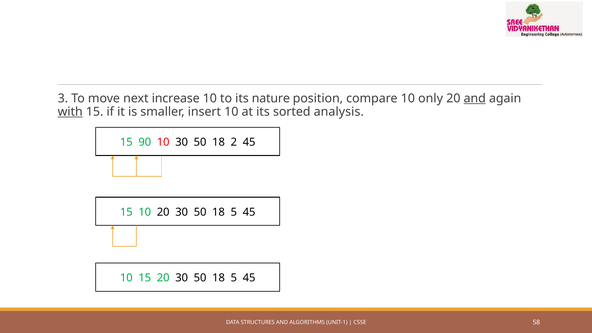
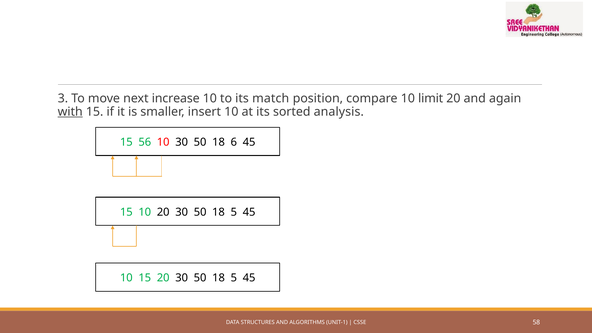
nature: nature -> match
only: only -> limit
and at (475, 98) underline: present -> none
90: 90 -> 56
2: 2 -> 6
